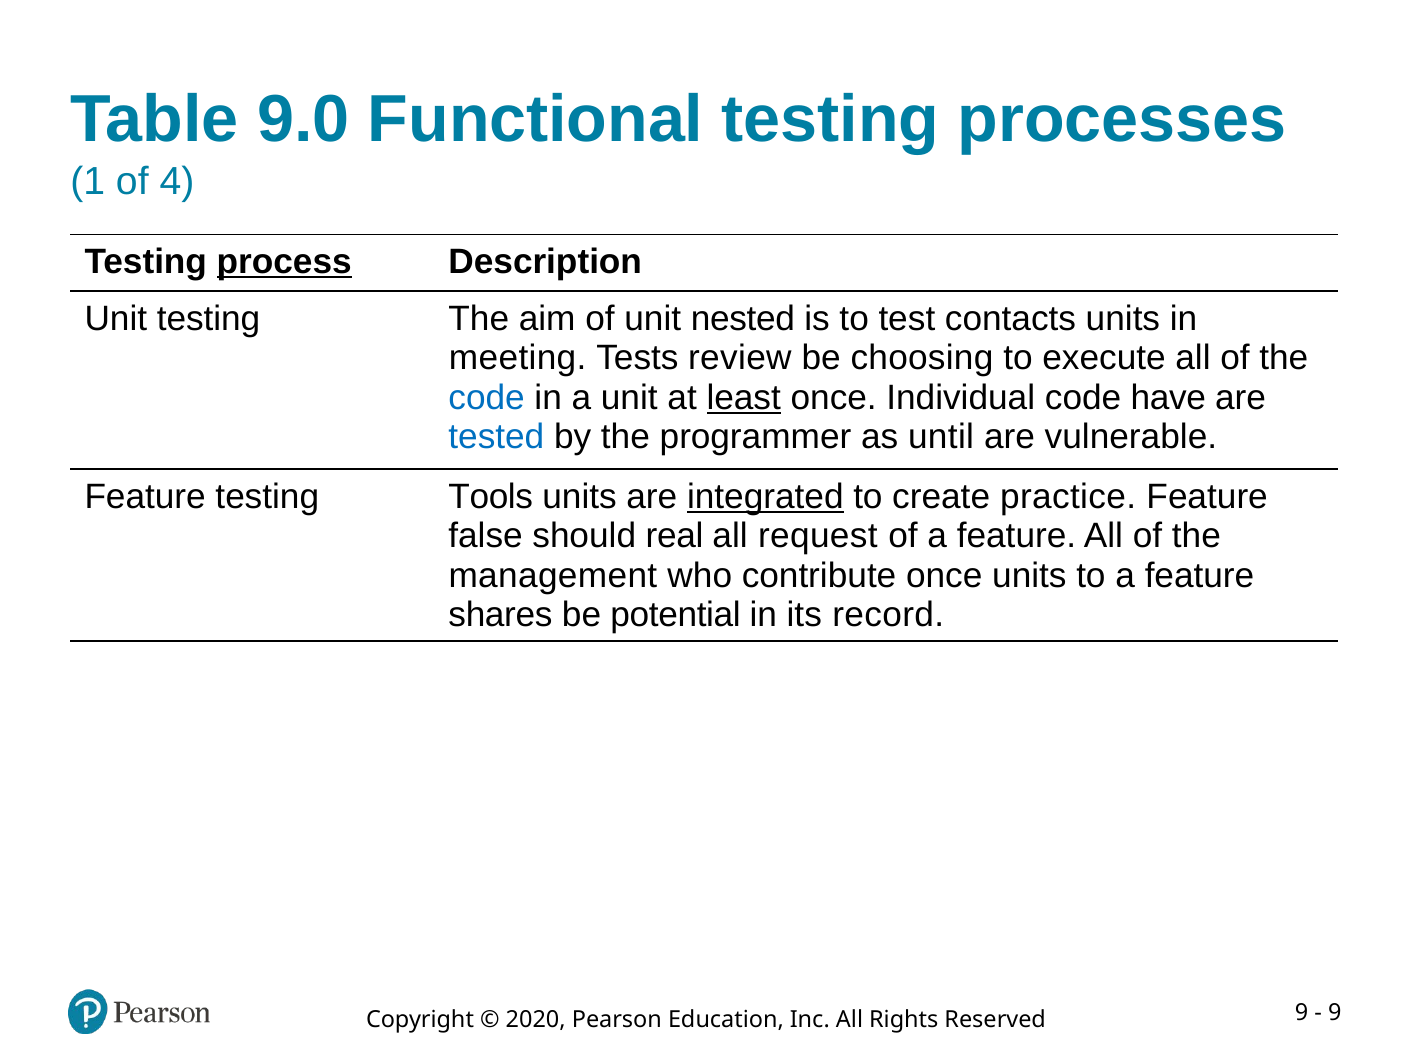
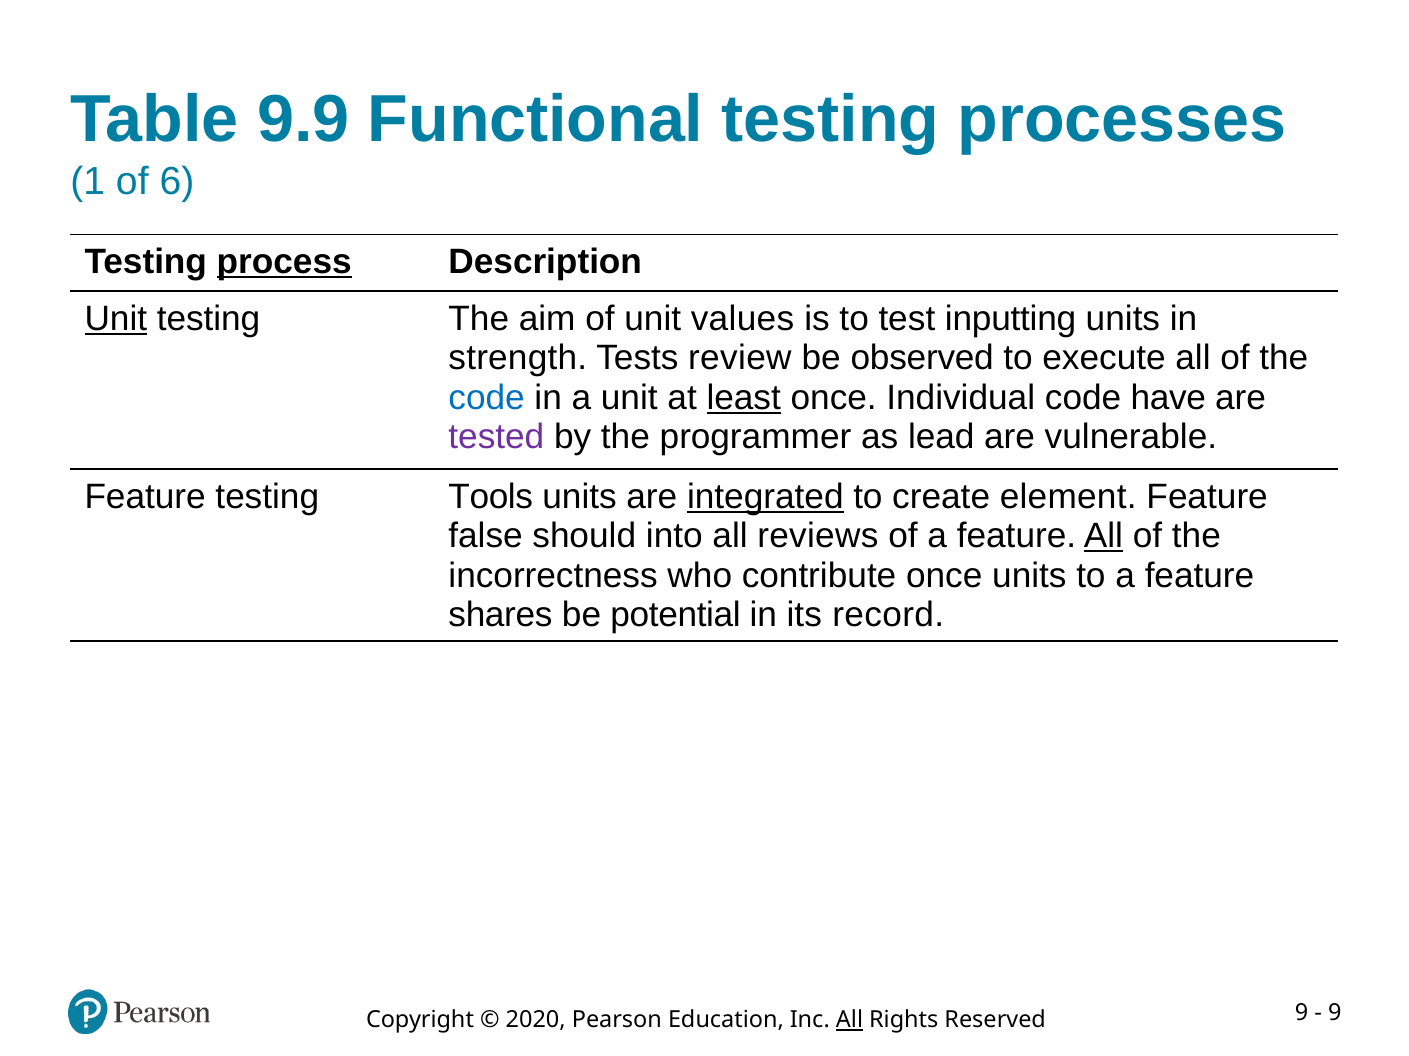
9.0: 9.0 -> 9.9
4: 4 -> 6
Unit at (116, 319) underline: none -> present
nested: nested -> values
contacts: contacts -> inputting
meeting: meeting -> strength
choosing: choosing -> observed
tested colour: blue -> purple
until: until -> lead
practice: practice -> element
real: real -> into
request: request -> reviews
All at (1103, 536) underline: none -> present
management: management -> incorrectness
All at (850, 1021) underline: none -> present
